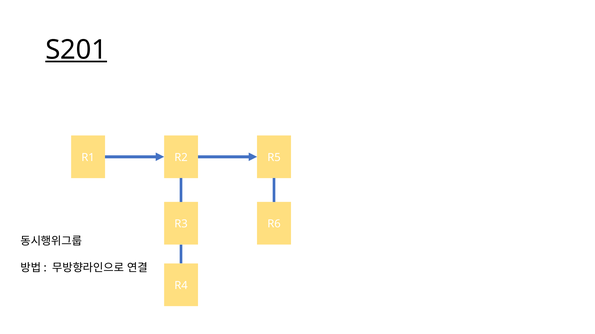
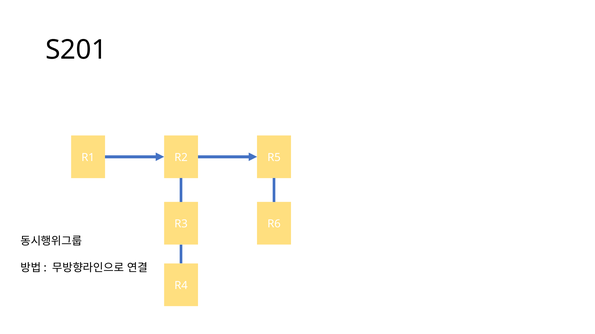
S201 underline: present -> none
